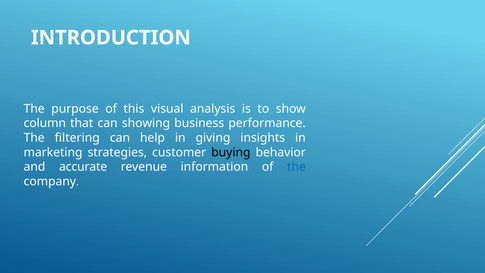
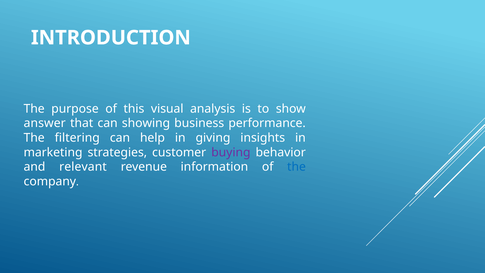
column: column -> answer
buying colour: black -> purple
accurate: accurate -> relevant
